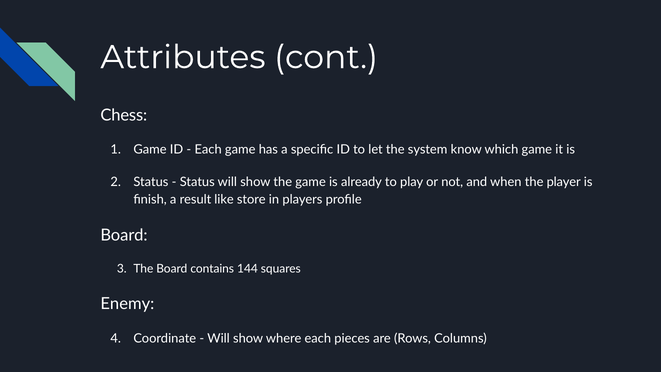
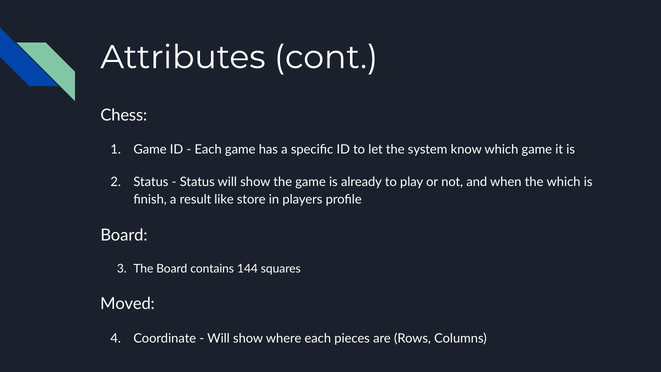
the player: player -> which
Enemy: Enemy -> Moved
